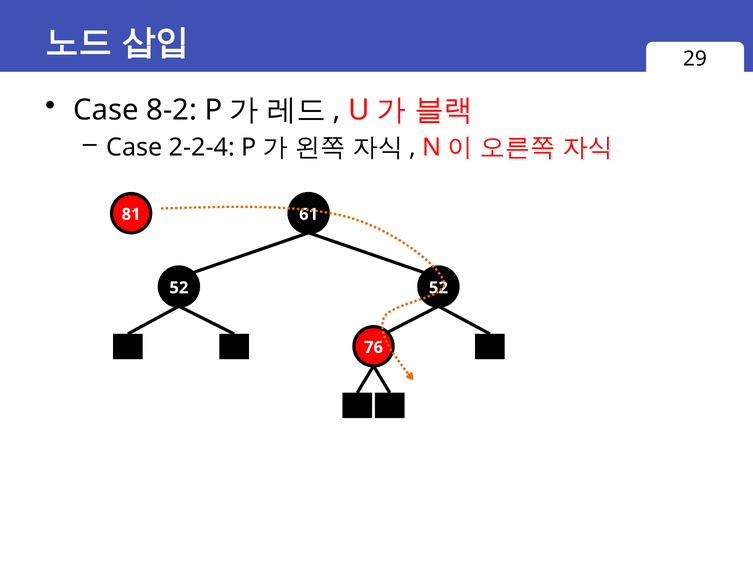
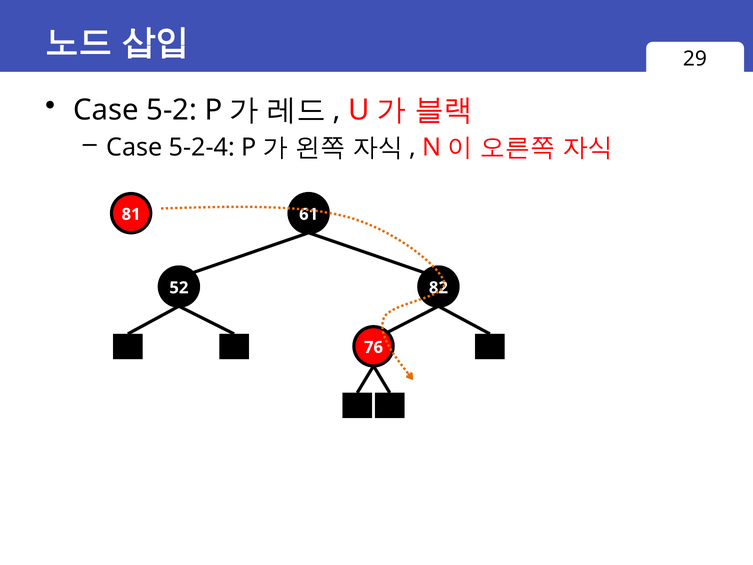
8-2: 8-2 -> 5-2
2-2-4: 2-2-4 -> 5-2-4
52 52: 52 -> 82
